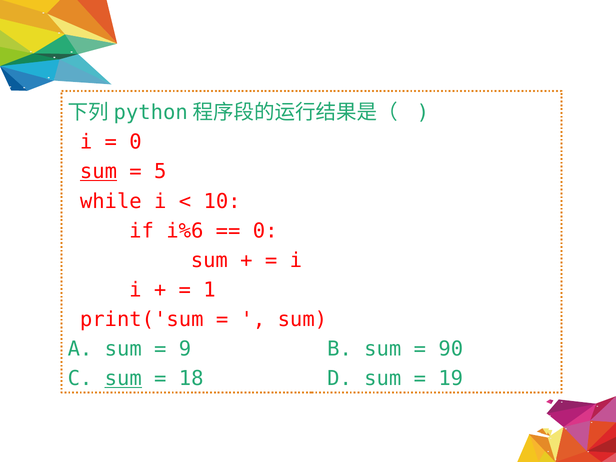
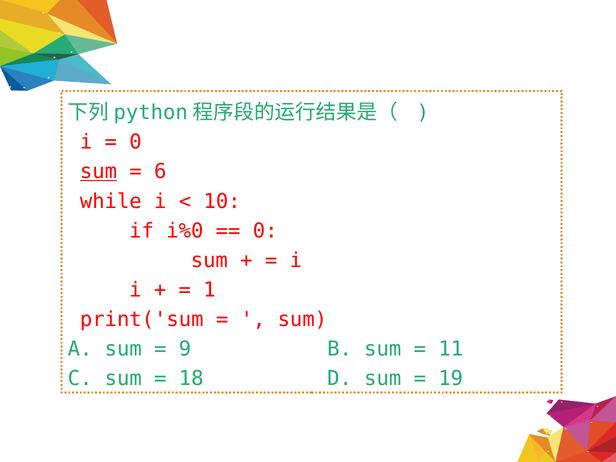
5: 5 -> 6
i%6: i%6 -> i%0
90: 90 -> 11
sum at (123, 379) underline: present -> none
